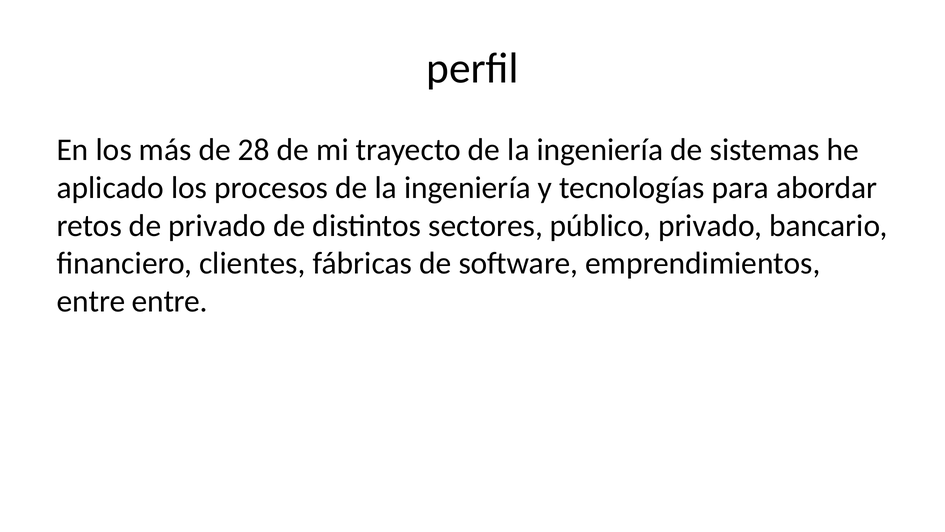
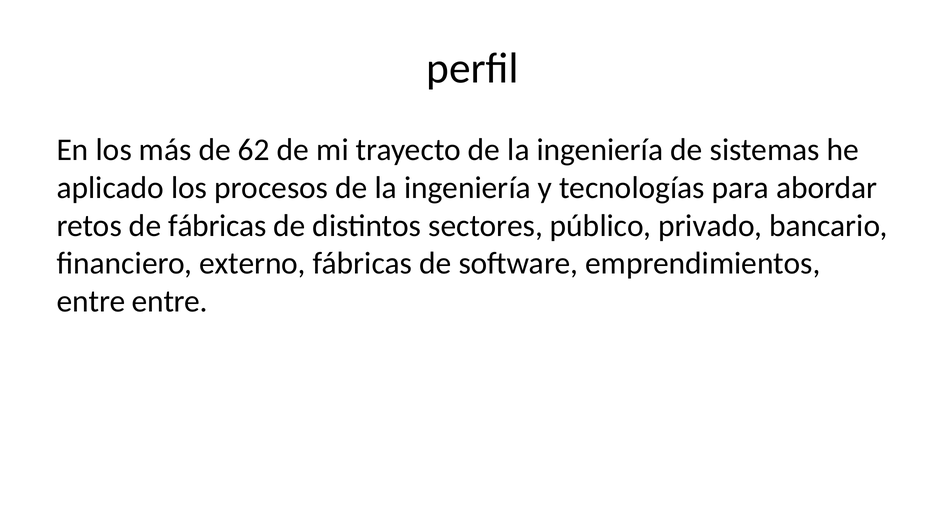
28: 28 -> 62
de privado: privado -> fábricas
clientes: clientes -> externo
